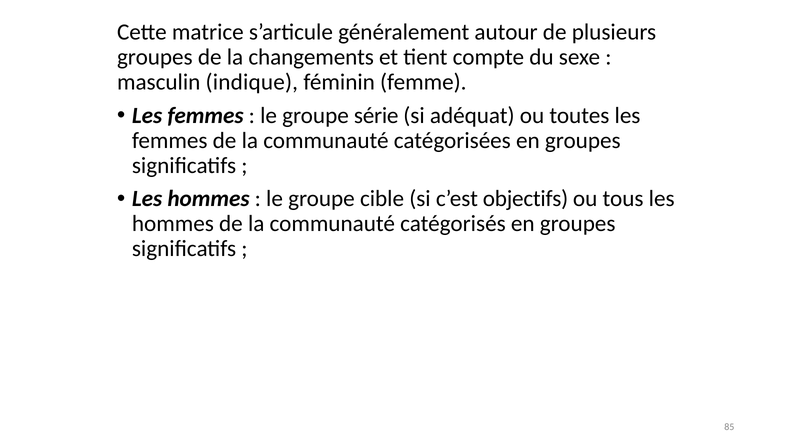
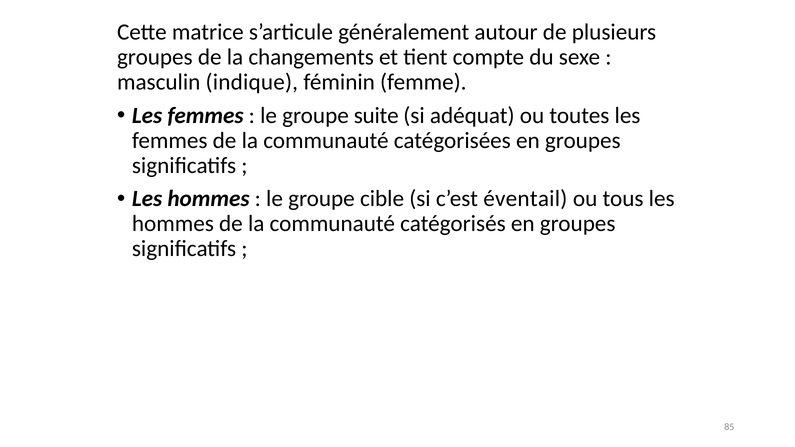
série: série -> suite
objectifs: objectifs -> éventail
